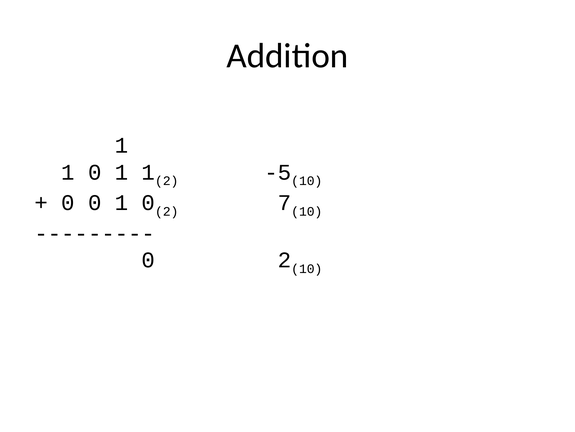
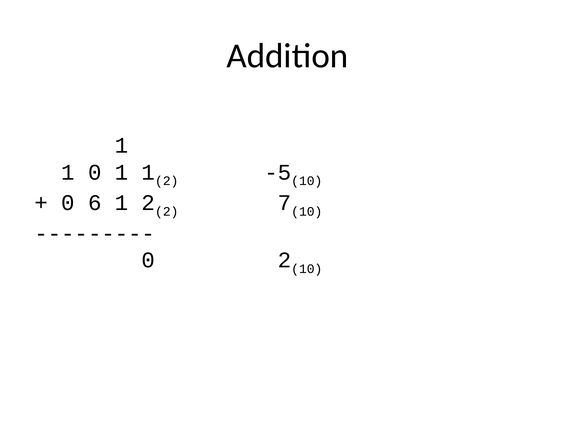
0 0: 0 -> 6
0 at (148, 202): 0 -> 2
